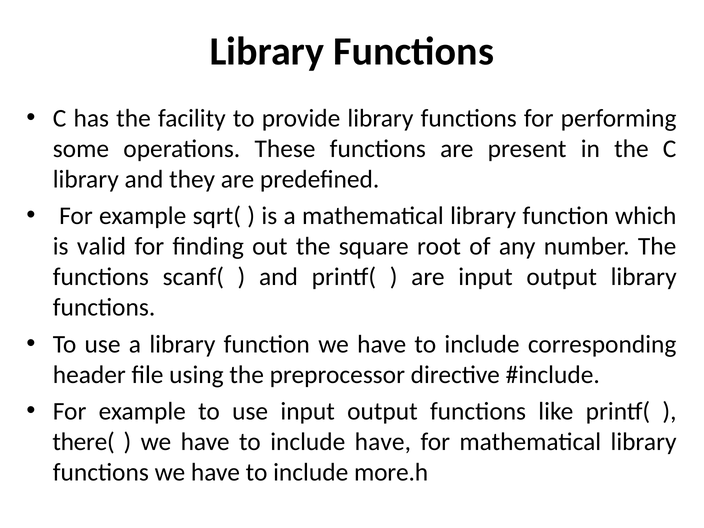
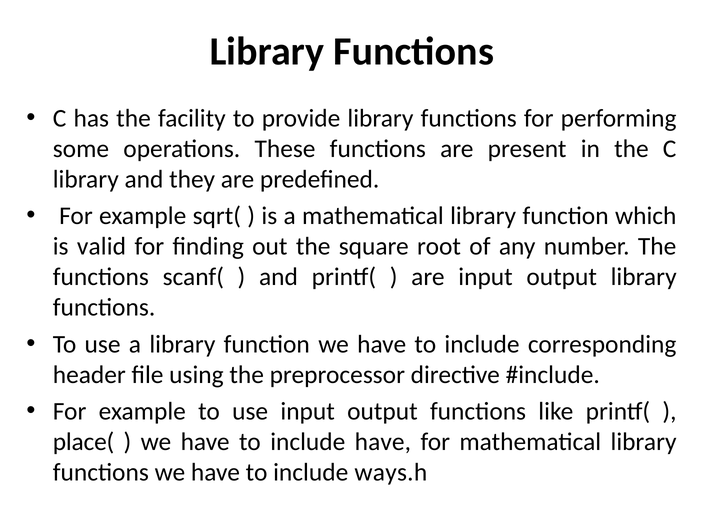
there(: there( -> place(
more.h: more.h -> ways.h
